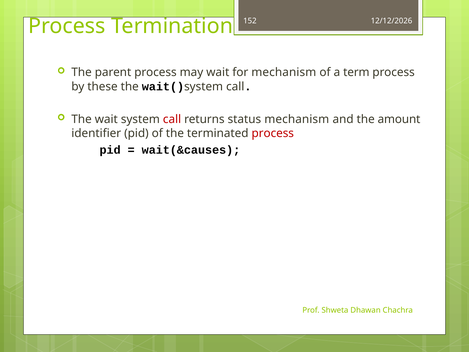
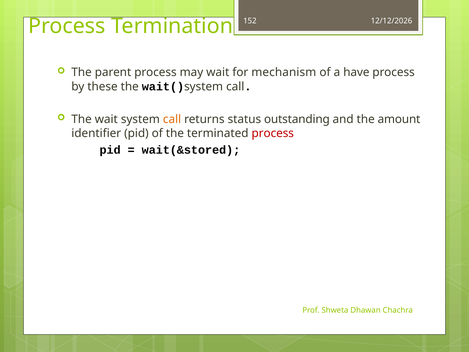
term: term -> have
call at (172, 119) colour: red -> orange
status mechanism: mechanism -> outstanding
wait(&causes: wait(&causes -> wait(&stored
